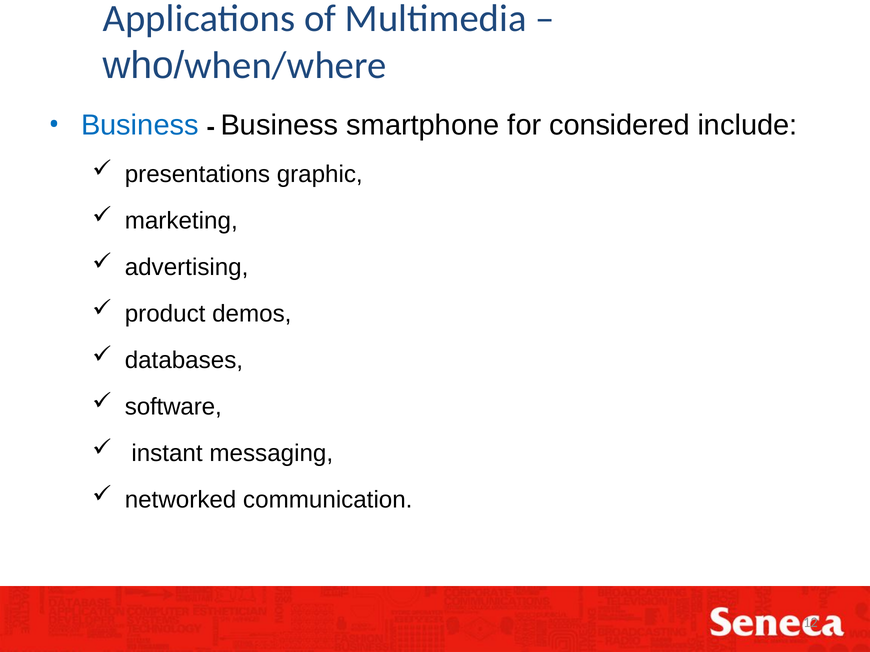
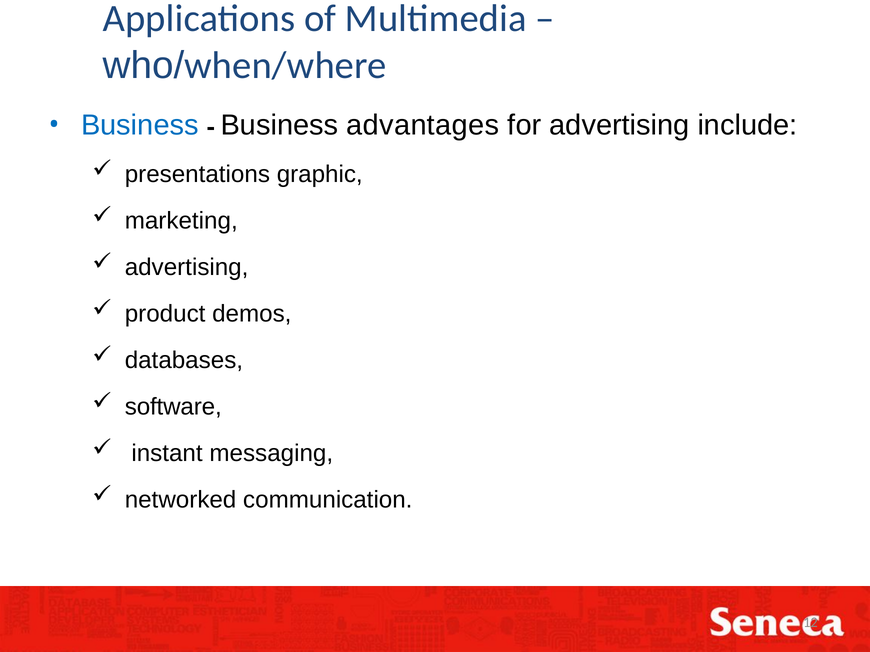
smartphone: smartphone -> advantages
for considered: considered -> advertising
